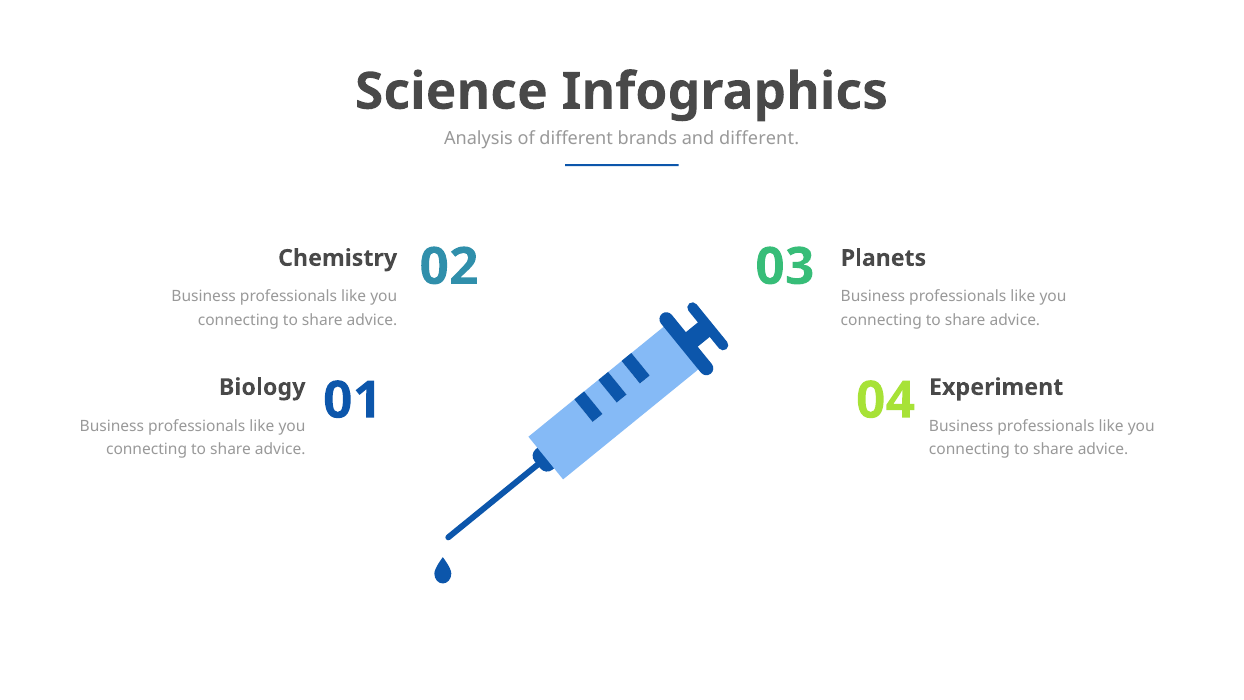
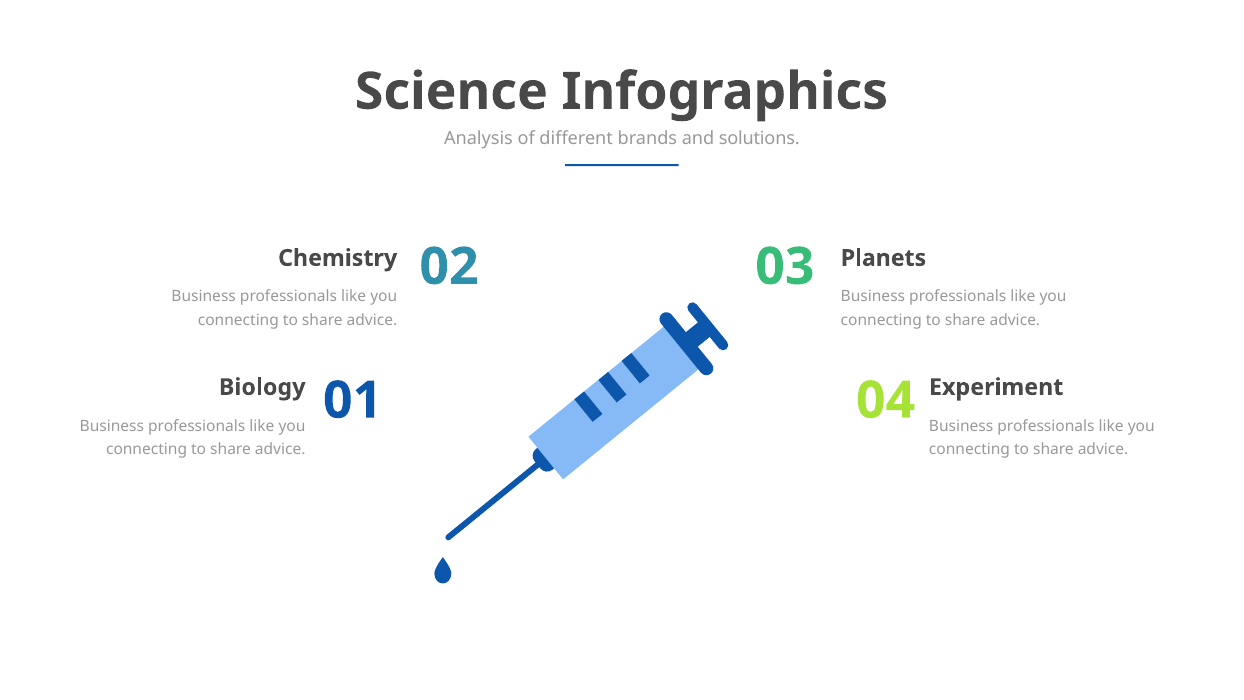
and different: different -> solutions
